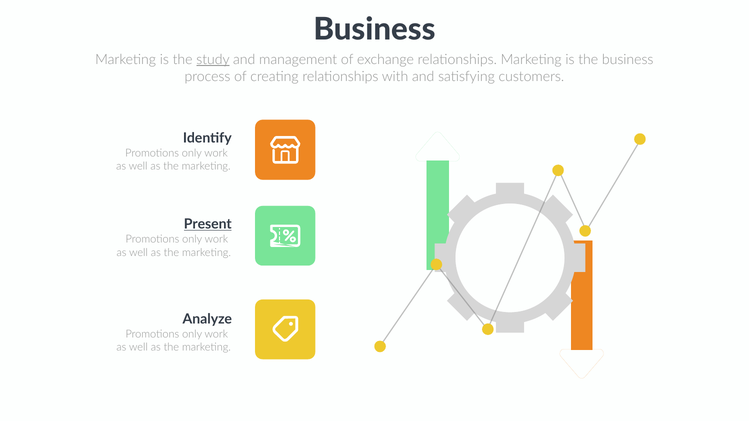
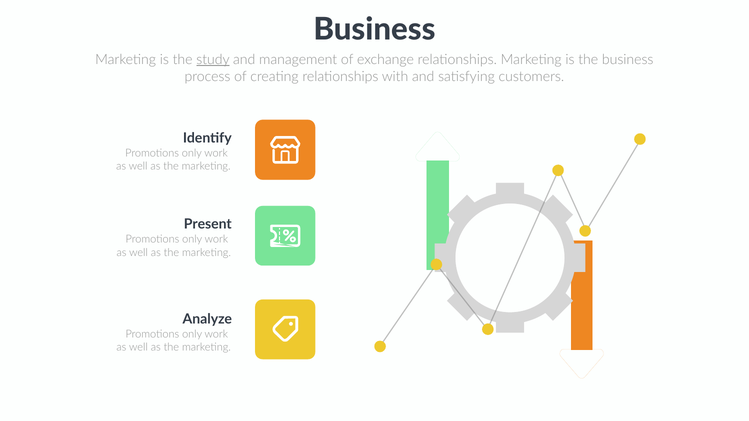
Present underline: present -> none
